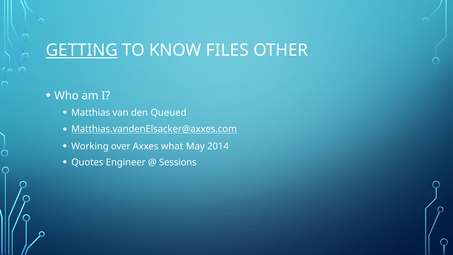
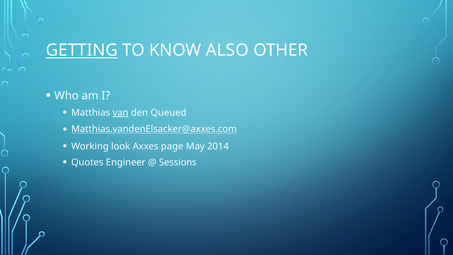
FILES: FILES -> ALSO
van underline: none -> present
over: over -> look
what: what -> page
